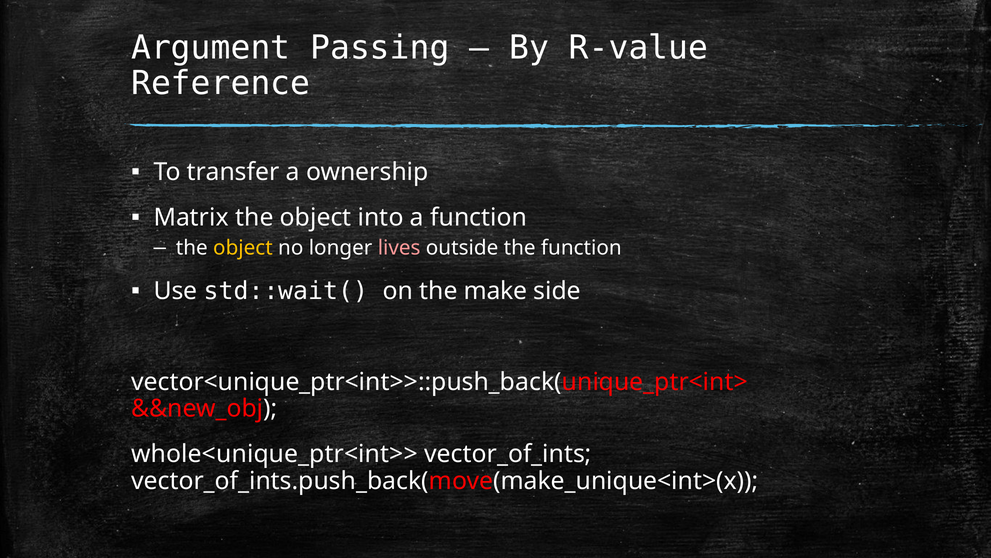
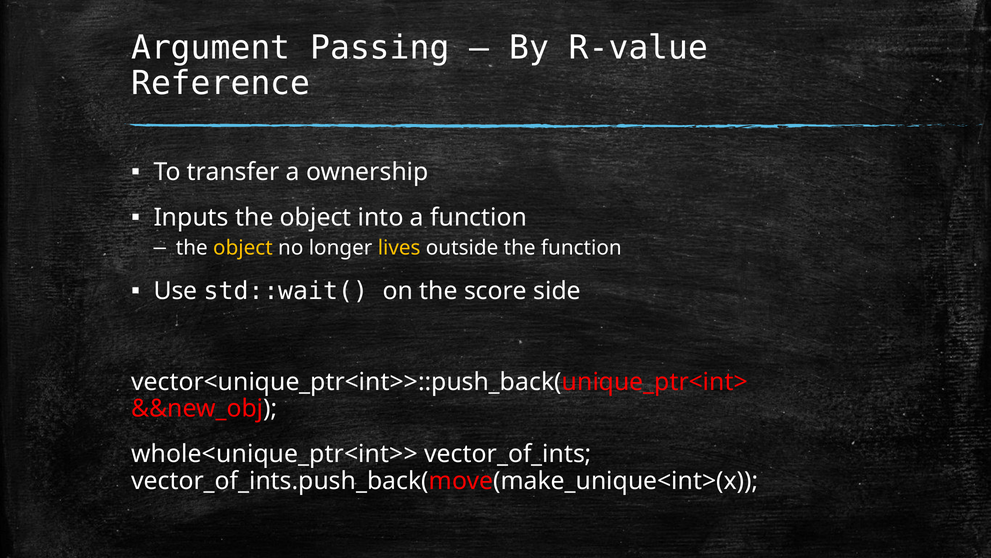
Matrix: Matrix -> Inputs
lives colour: pink -> yellow
make: make -> score
